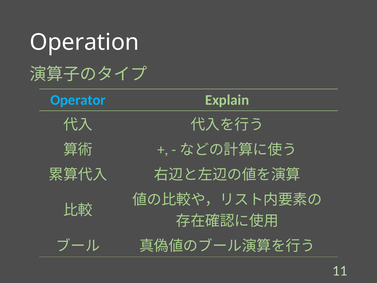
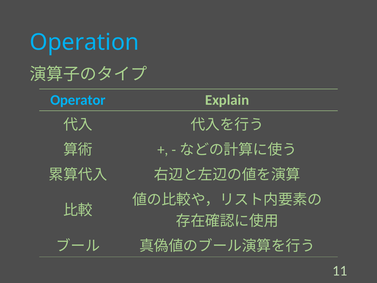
Operation colour: white -> light blue
